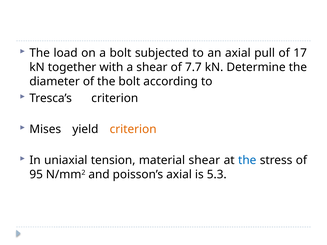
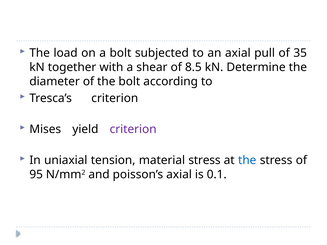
17: 17 -> 35
7.7: 7.7 -> 8.5
criterion at (133, 129) colour: orange -> purple
material shear: shear -> stress
5.3: 5.3 -> 0.1
